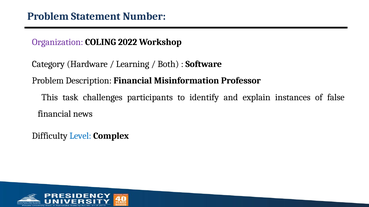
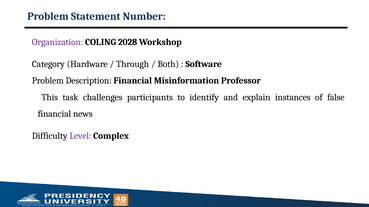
2022: 2022 -> 2028
Learning: Learning -> Through
Level colour: blue -> purple
